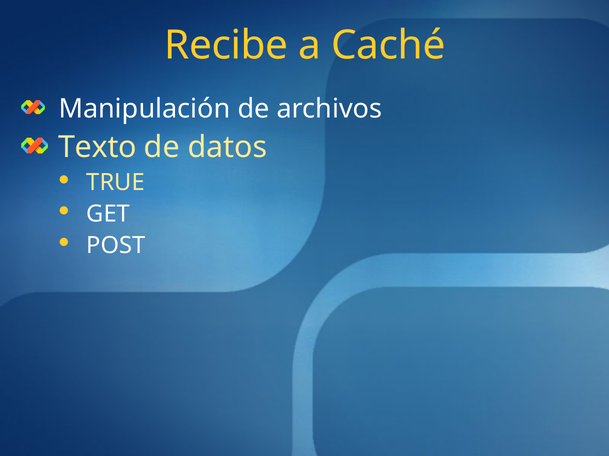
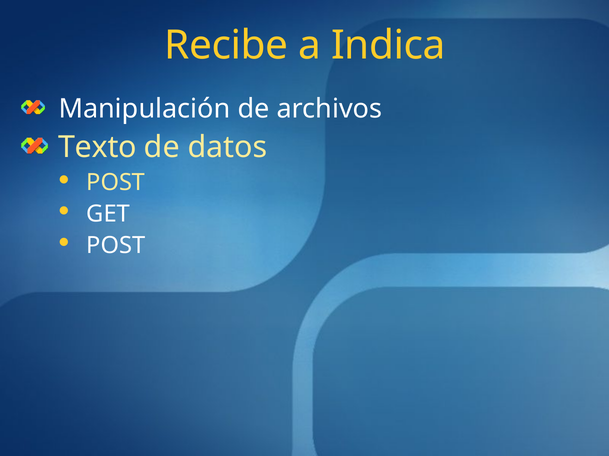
Caché: Caché -> Indica
TRUE at (116, 183): TRUE -> POST
